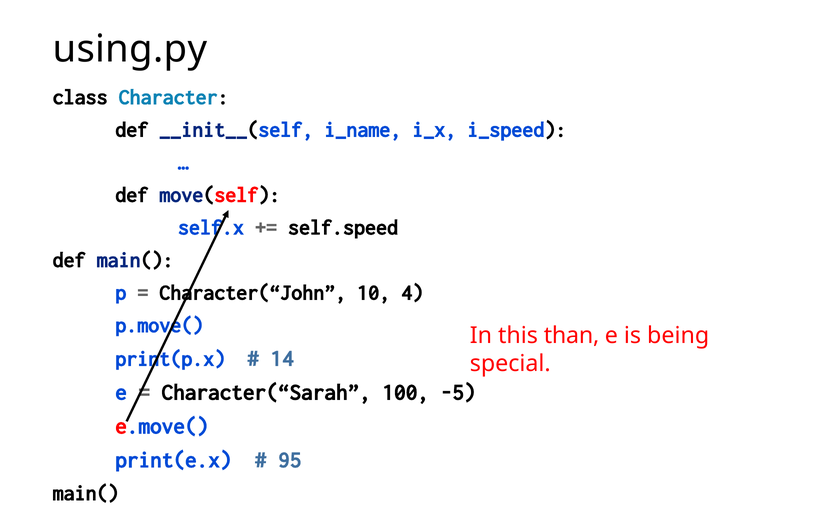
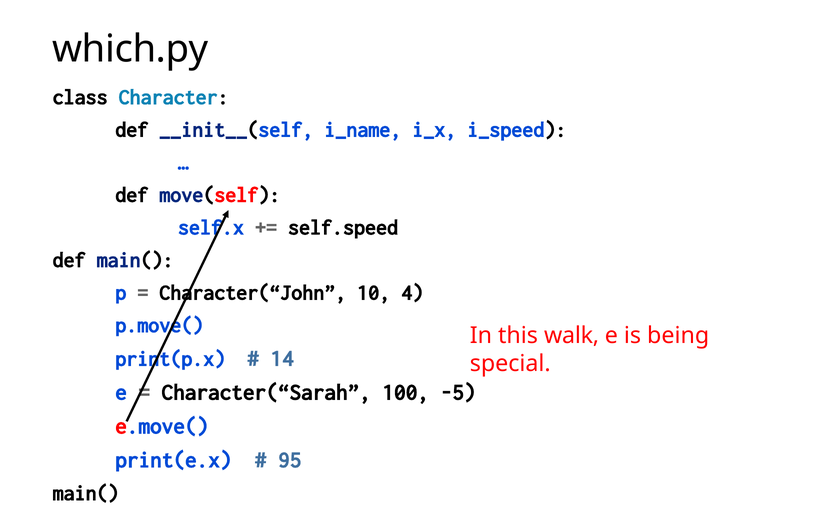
using.py: using.py -> which.py
than: than -> walk
